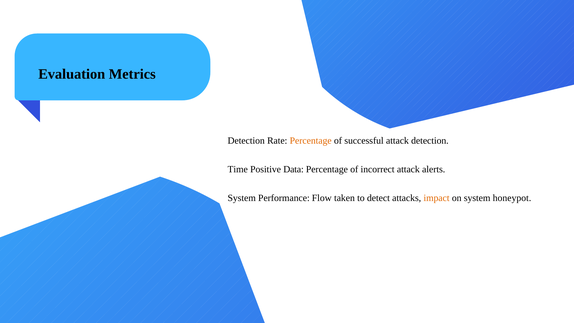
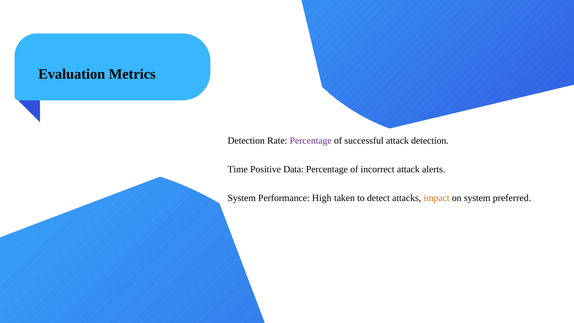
Percentage at (311, 141) colour: orange -> purple
Flow: Flow -> High
honeypot: honeypot -> preferred
